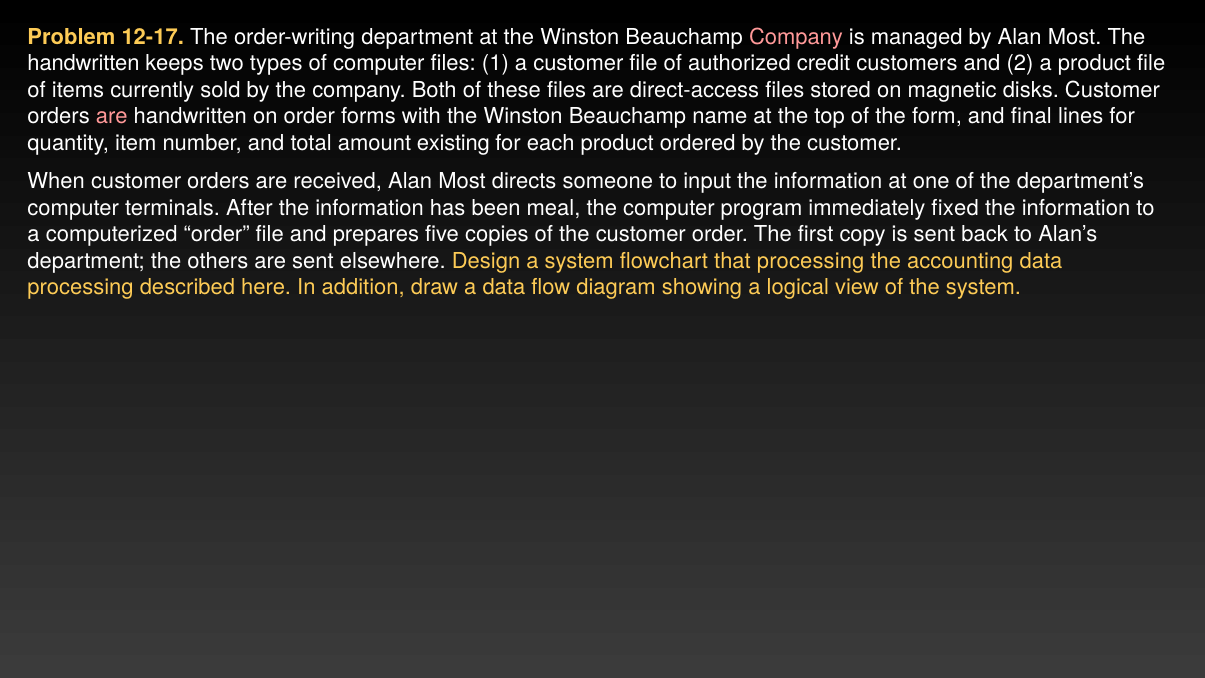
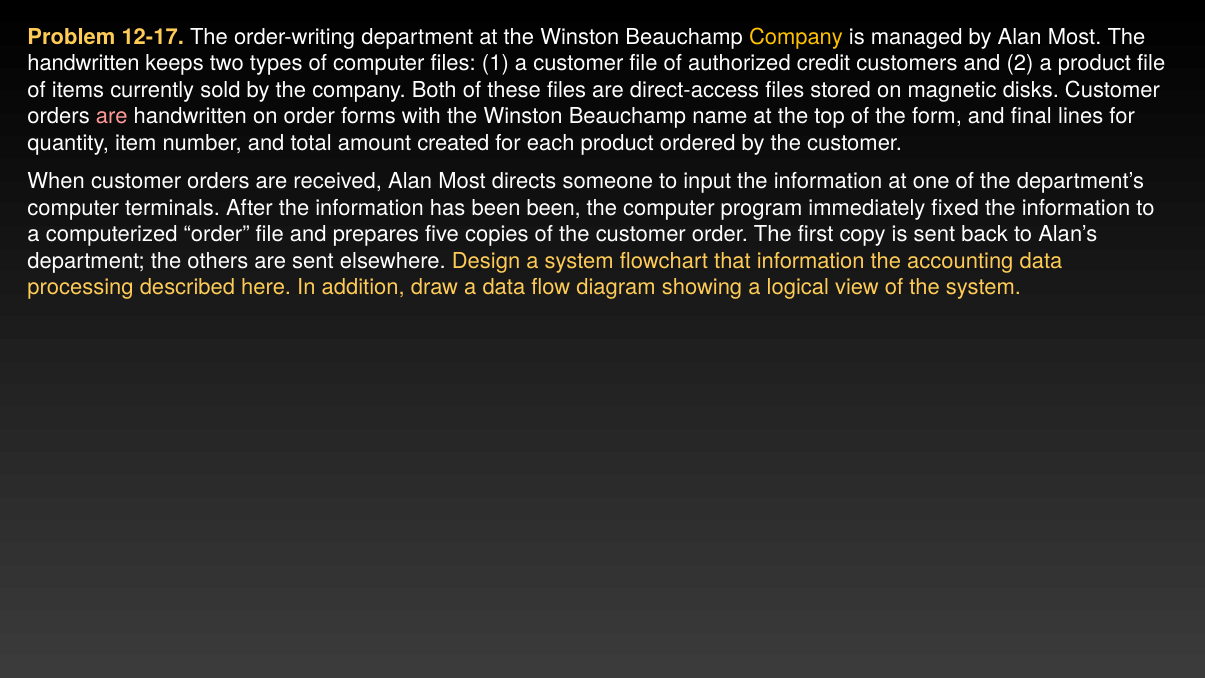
Company at (796, 37) colour: pink -> yellow
existing: existing -> created
been meal: meal -> been
that processing: processing -> information
